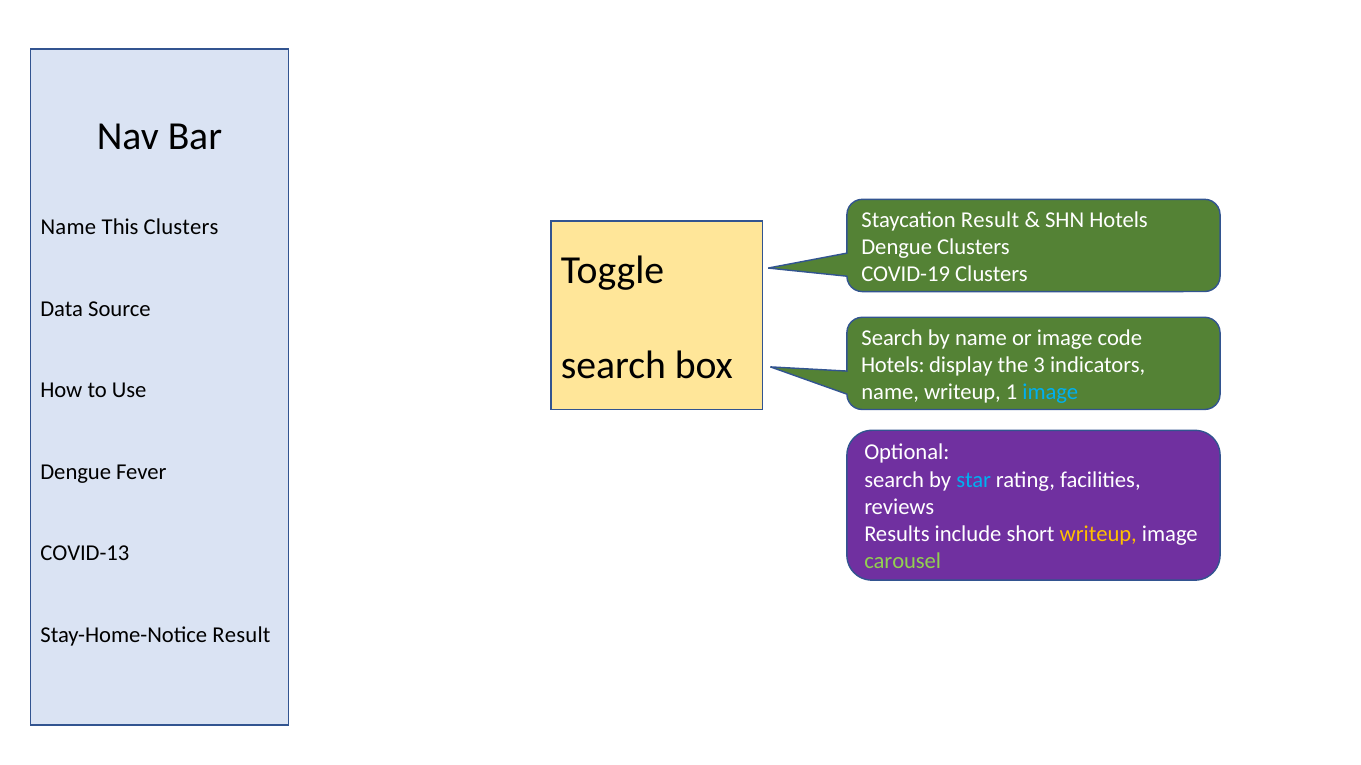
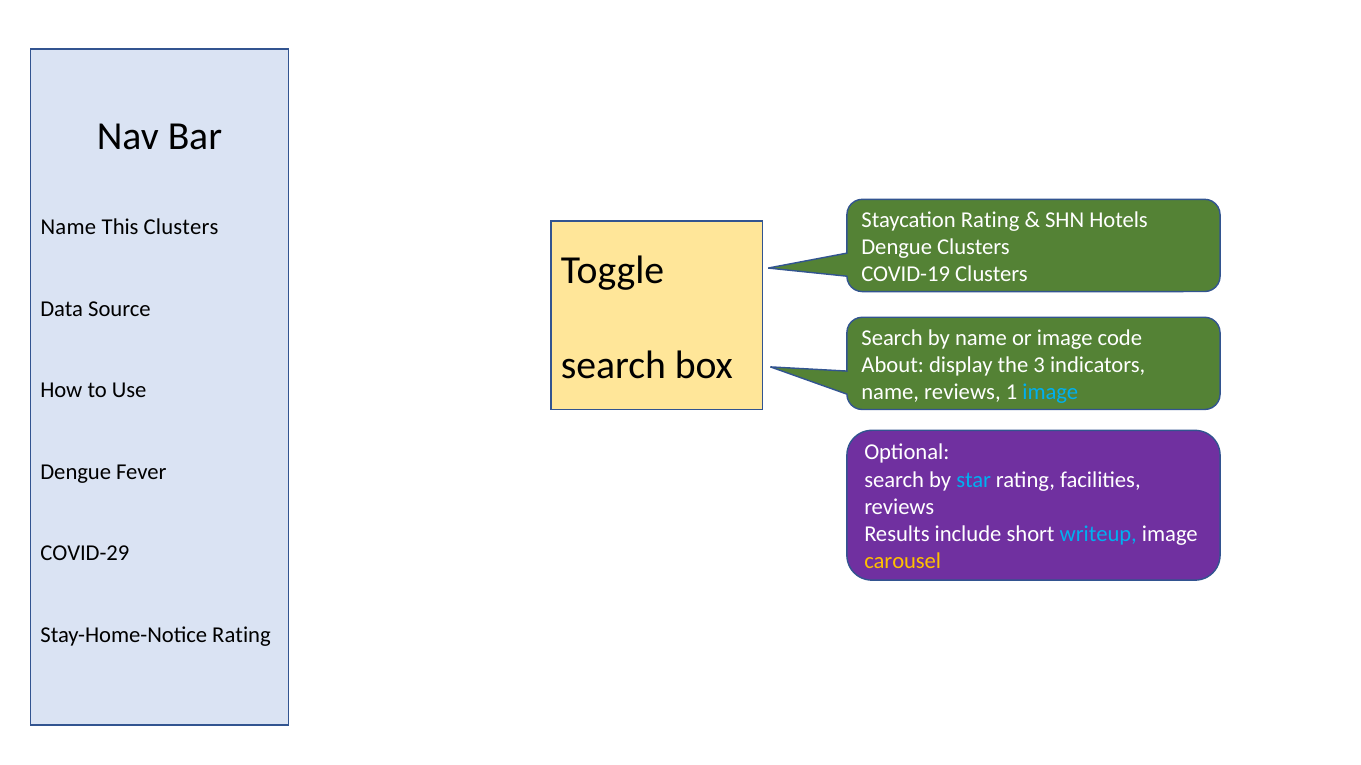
Staycation Result: Result -> Rating
Hotels at (893, 365): Hotels -> About
name writeup: writeup -> reviews
writeup at (1098, 534) colour: yellow -> light blue
COVID-13: COVID-13 -> COVID-29
carousel colour: light green -> yellow
Stay-Home-Notice Result: Result -> Rating
